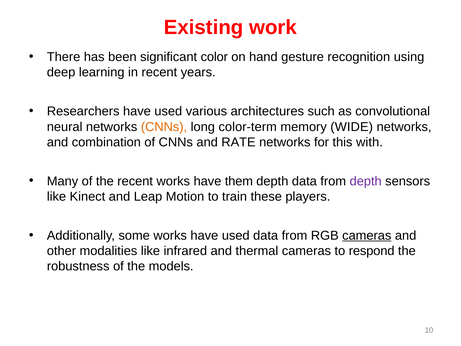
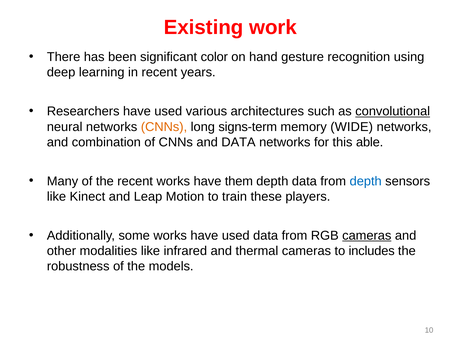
convolutional underline: none -> present
color-term: color-term -> signs-term
and RATE: RATE -> DATA
with: with -> able
depth at (366, 181) colour: purple -> blue
respond: respond -> includes
